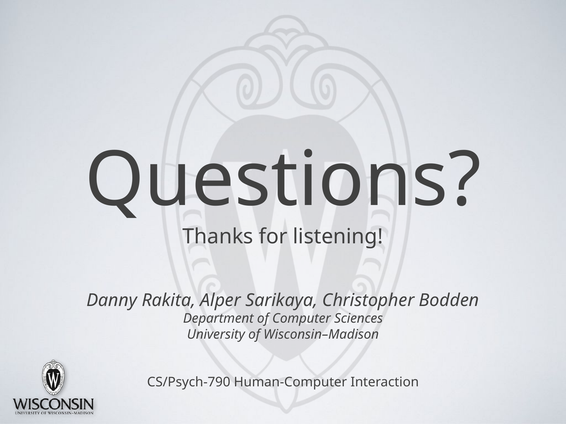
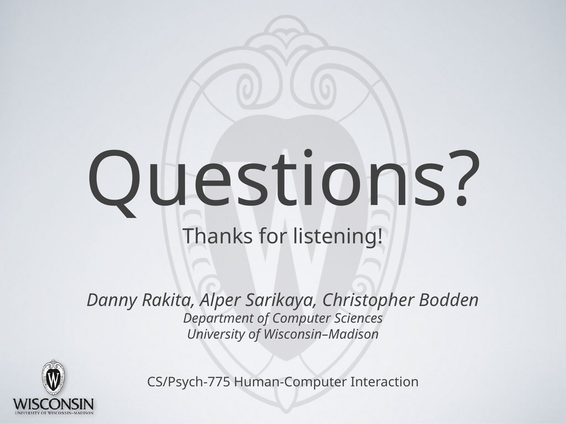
CS/Psych-790: CS/Psych-790 -> CS/Psych-775
